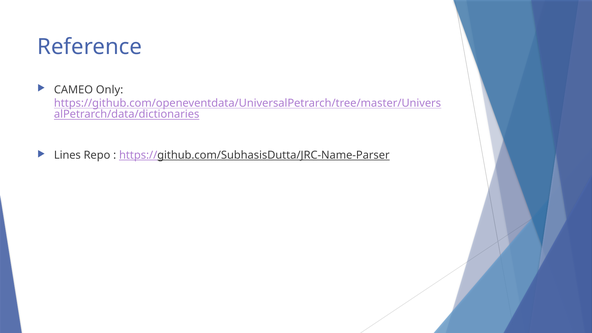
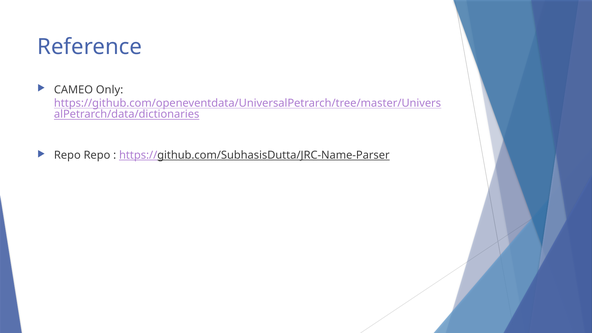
Lines at (67, 155): Lines -> Repo
